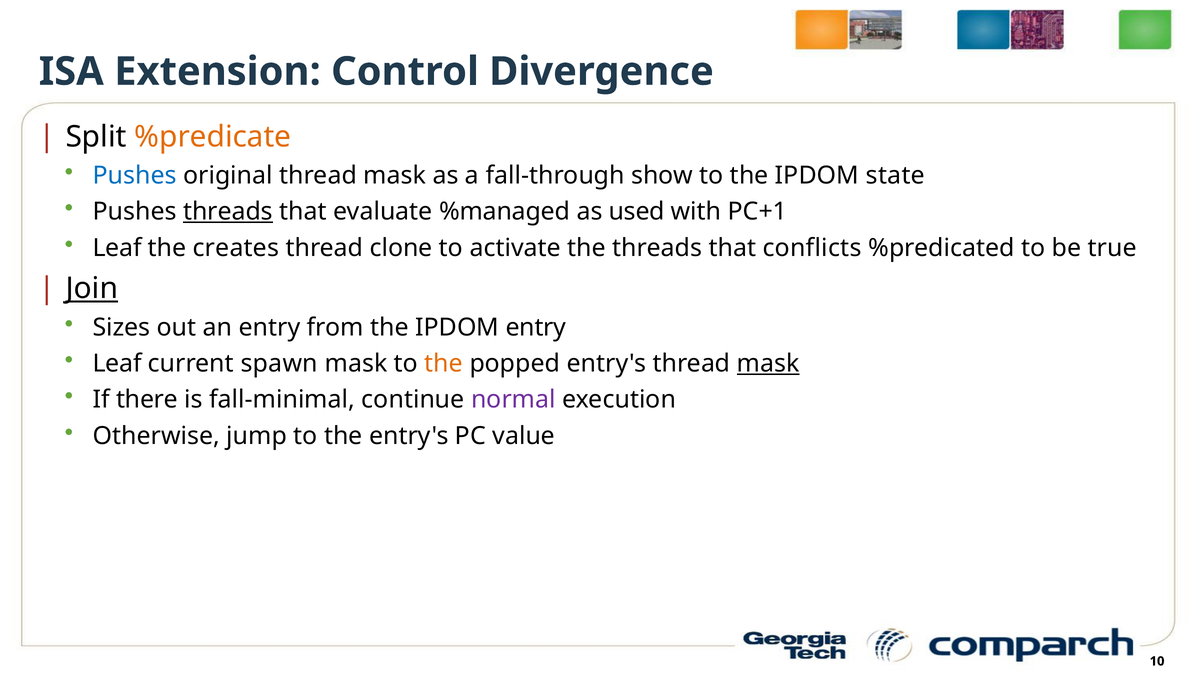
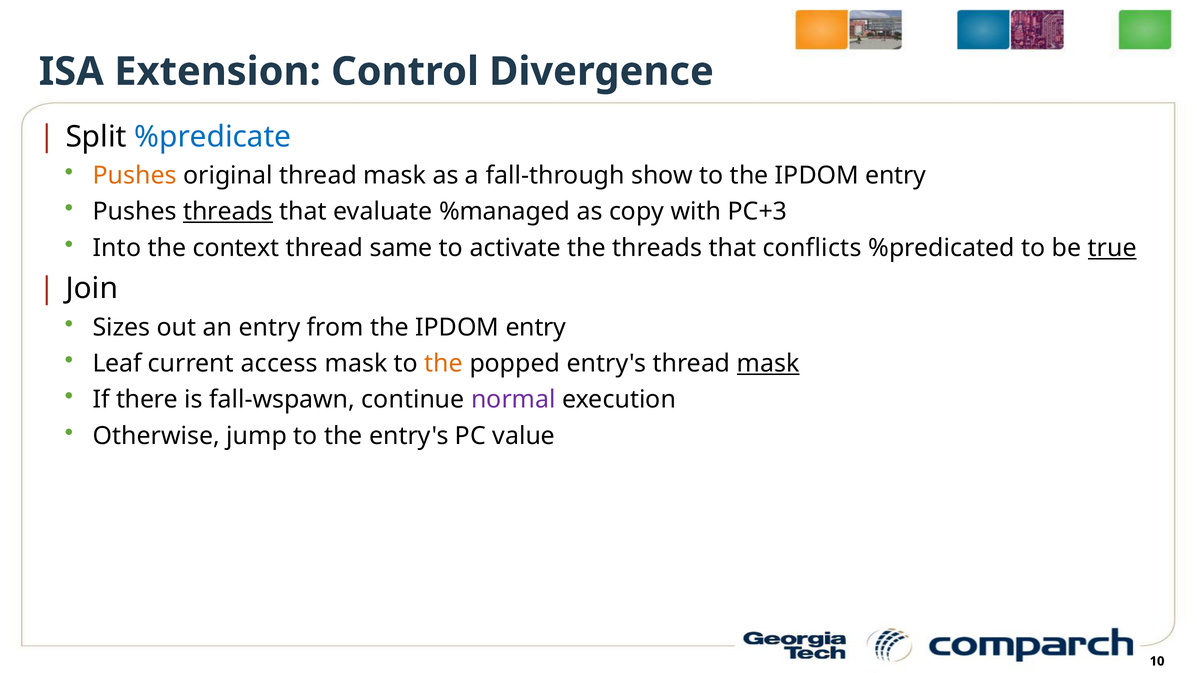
%predicate colour: orange -> blue
Pushes at (135, 176) colour: blue -> orange
to the IPDOM state: state -> entry
used: used -> copy
PC+1: PC+1 -> PC+3
Leaf at (117, 248): Leaf -> Into
creates: creates -> context
clone: clone -> same
true underline: none -> present
Join underline: present -> none
spawn: spawn -> access
fall-minimal: fall-minimal -> fall-wspawn
